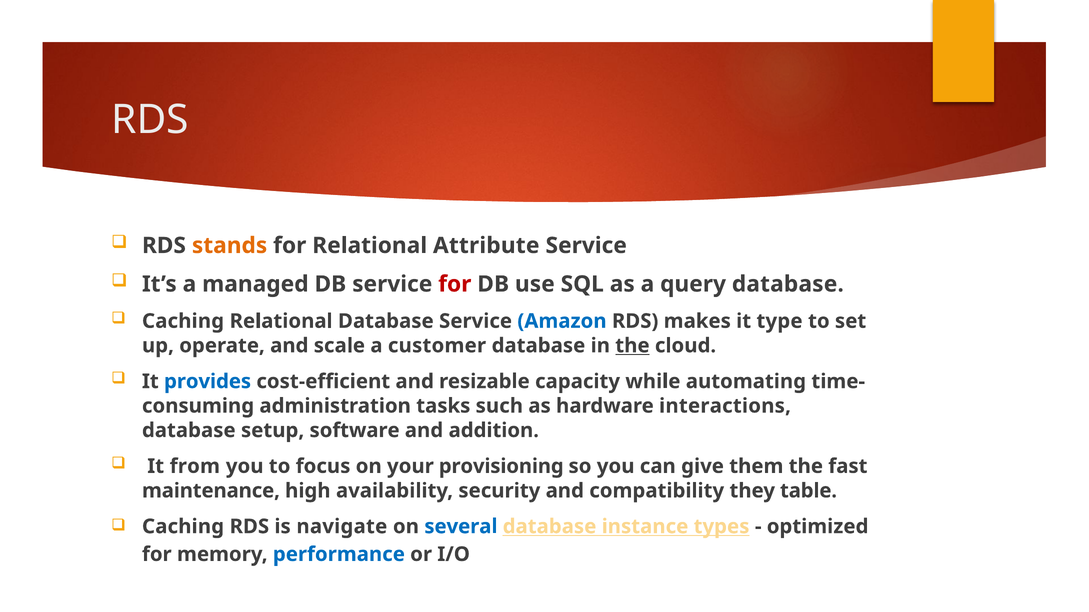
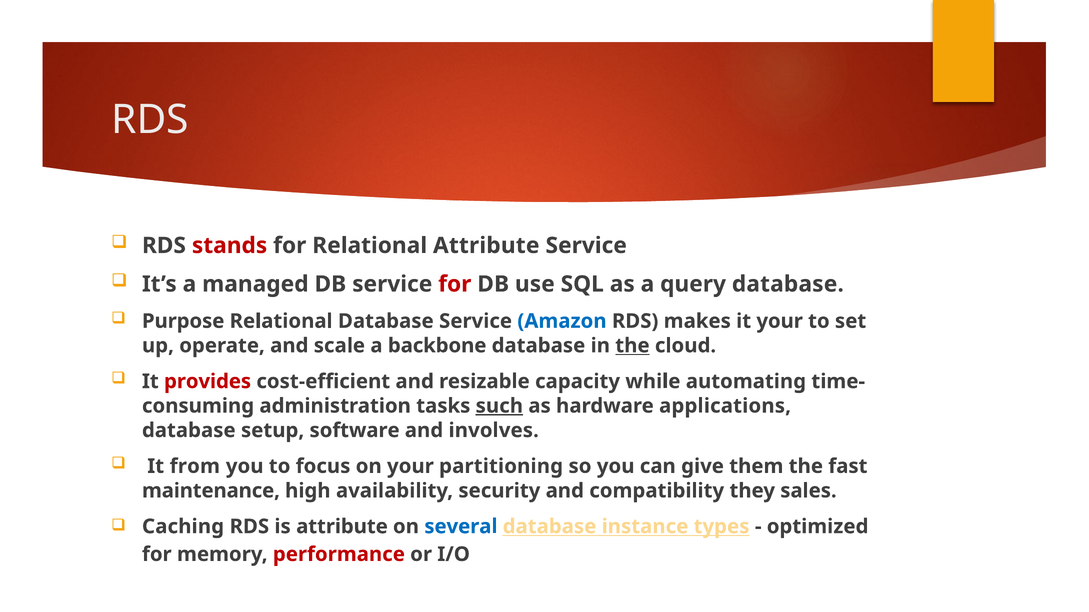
stands colour: orange -> red
Caching at (183, 321): Caching -> Purpose
it type: type -> your
customer: customer -> backbone
provides colour: blue -> red
such underline: none -> present
interactions: interactions -> applications
addition: addition -> involves
provisioning: provisioning -> partitioning
table: table -> sales
is navigate: navigate -> attribute
performance colour: blue -> red
